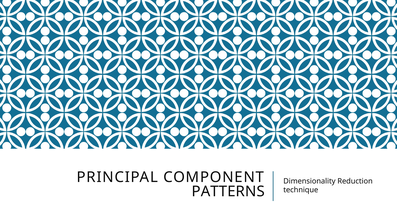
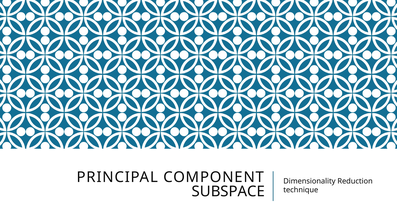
PATTERNS: PATTERNS -> SUBSPACE
